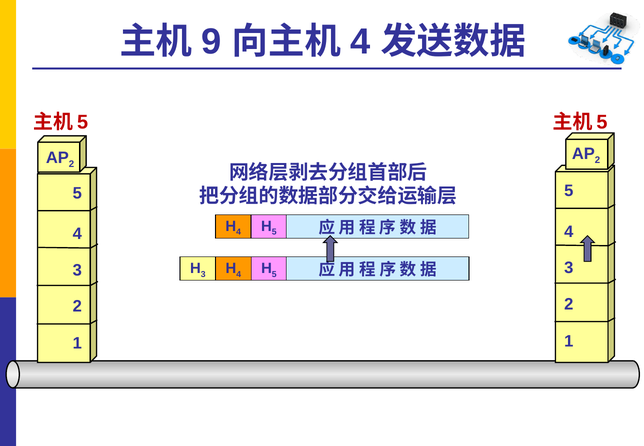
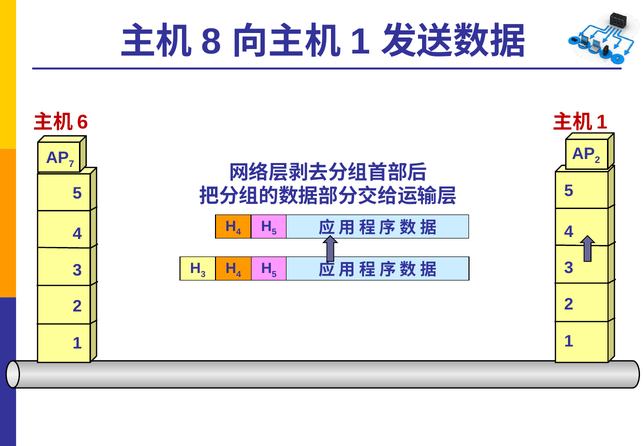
9: 9 -> 8
4 at (360, 42): 4 -> 1
5 at (83, 122): 5 -> 6
5 at (602, 122): 5 -> 1
2 at (71, 164): 2 -> 7
